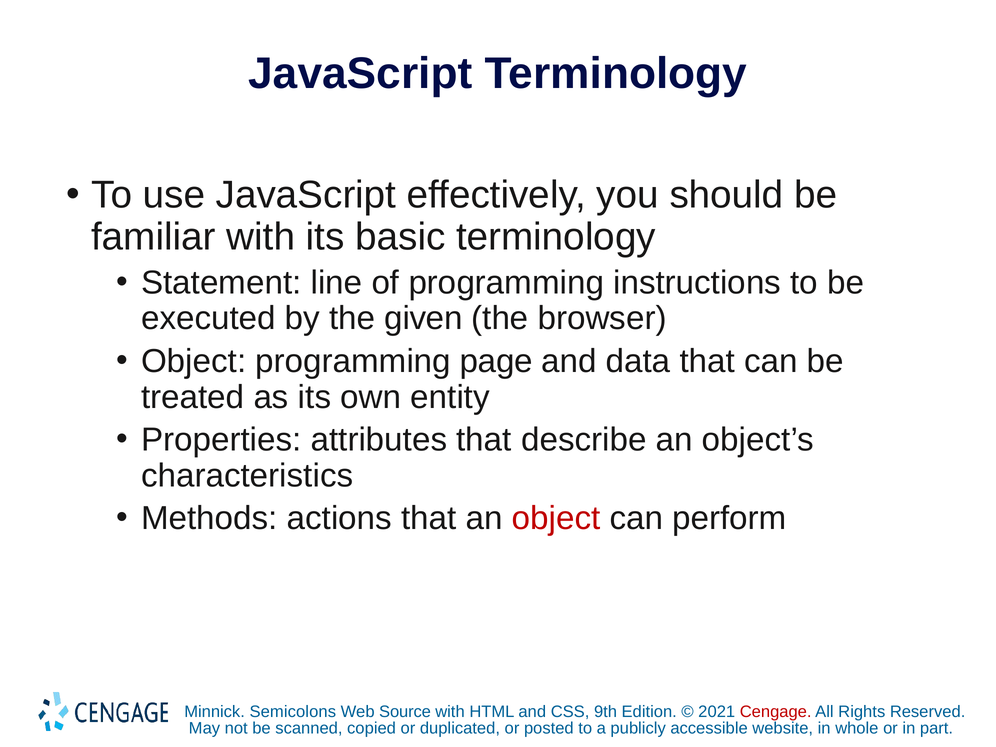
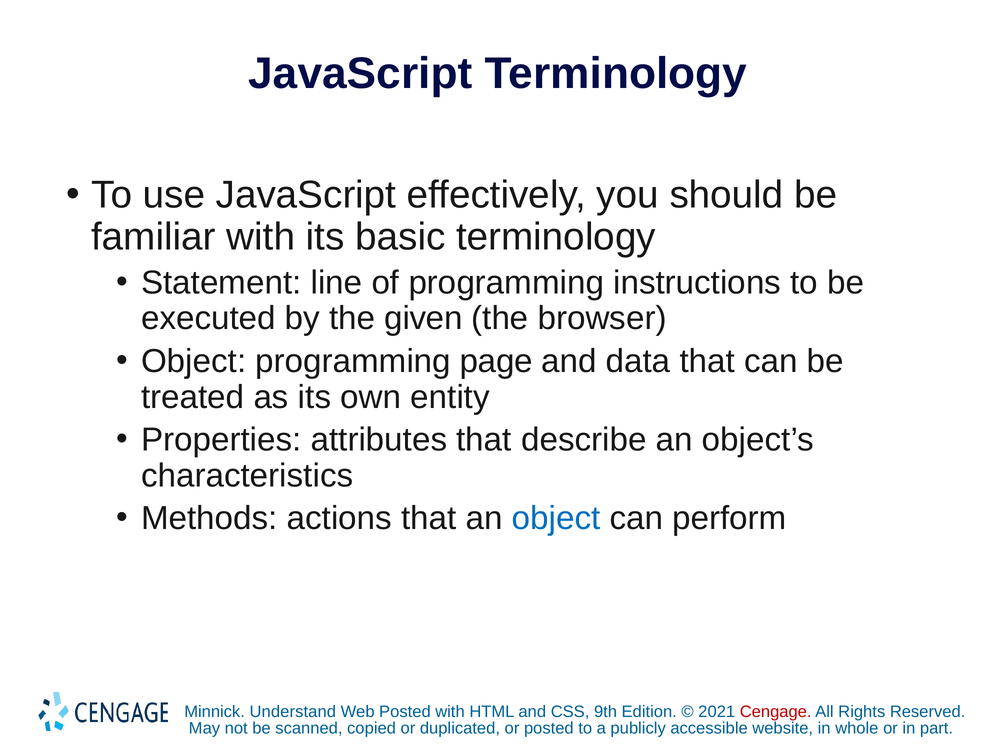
object at (556, 518) colour: red -> blue
Semicolons: Semicolons -> Understand
Web Source: Source -> Posted
